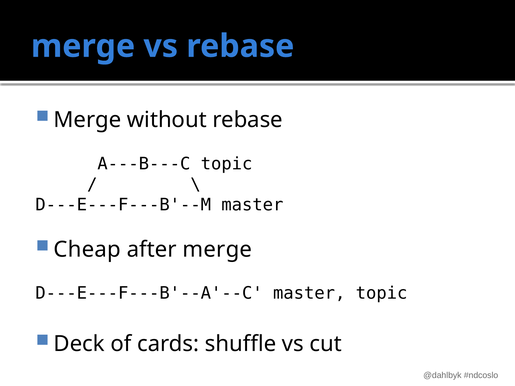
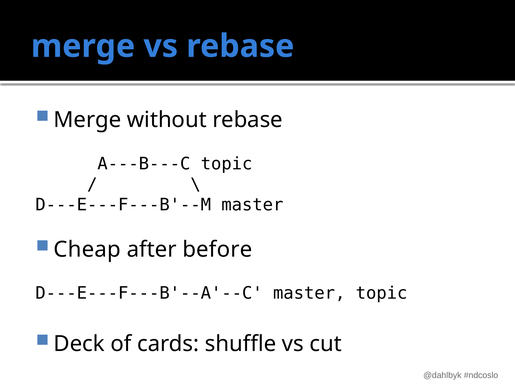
after merge: merge -> before
